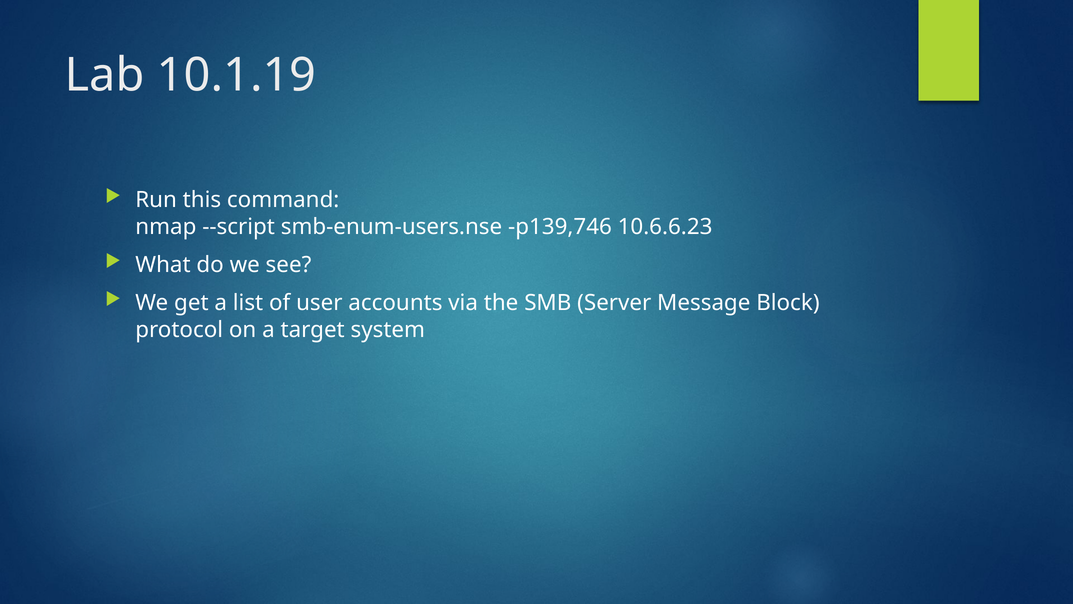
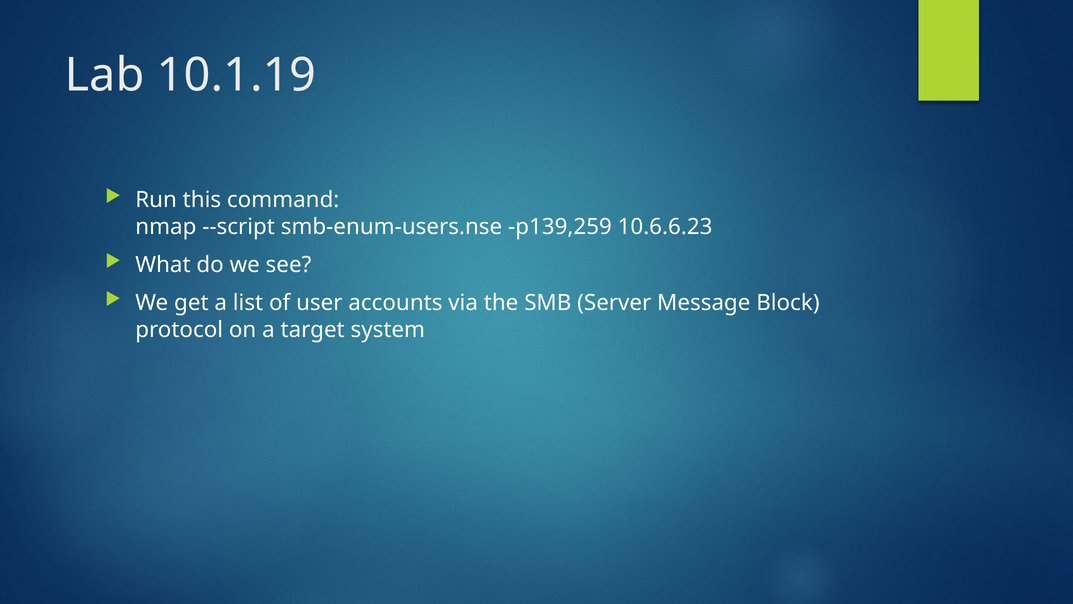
p139,746: p139,746 -> p139,259
